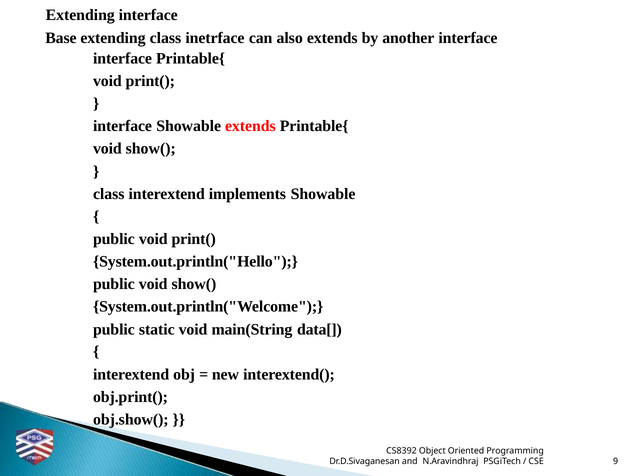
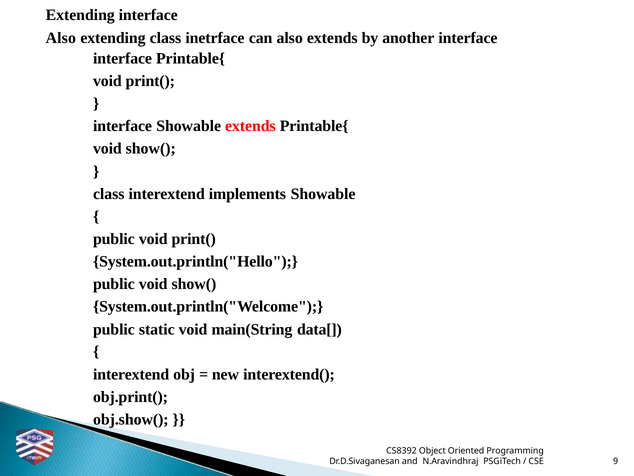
Base at (61, 38): Base -> Also
